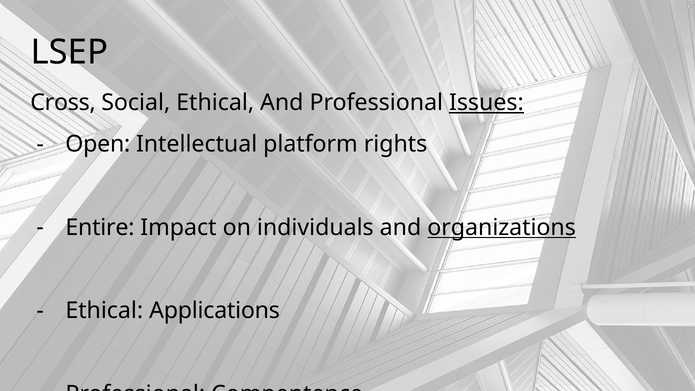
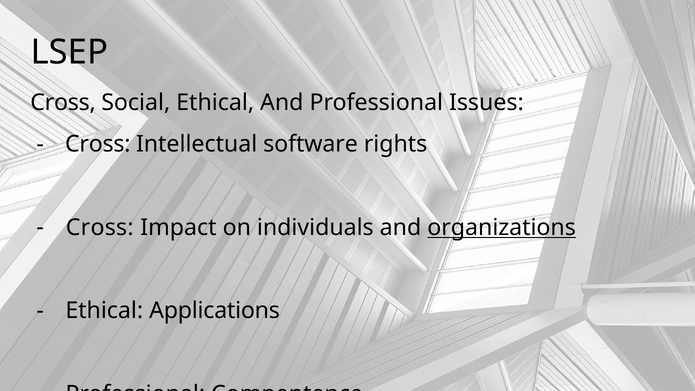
Issues underline: present -> none
Open at (98, 144): Open -> Cross
platform: platform -> software
Entire at (100, 228): Entire -> Cross
